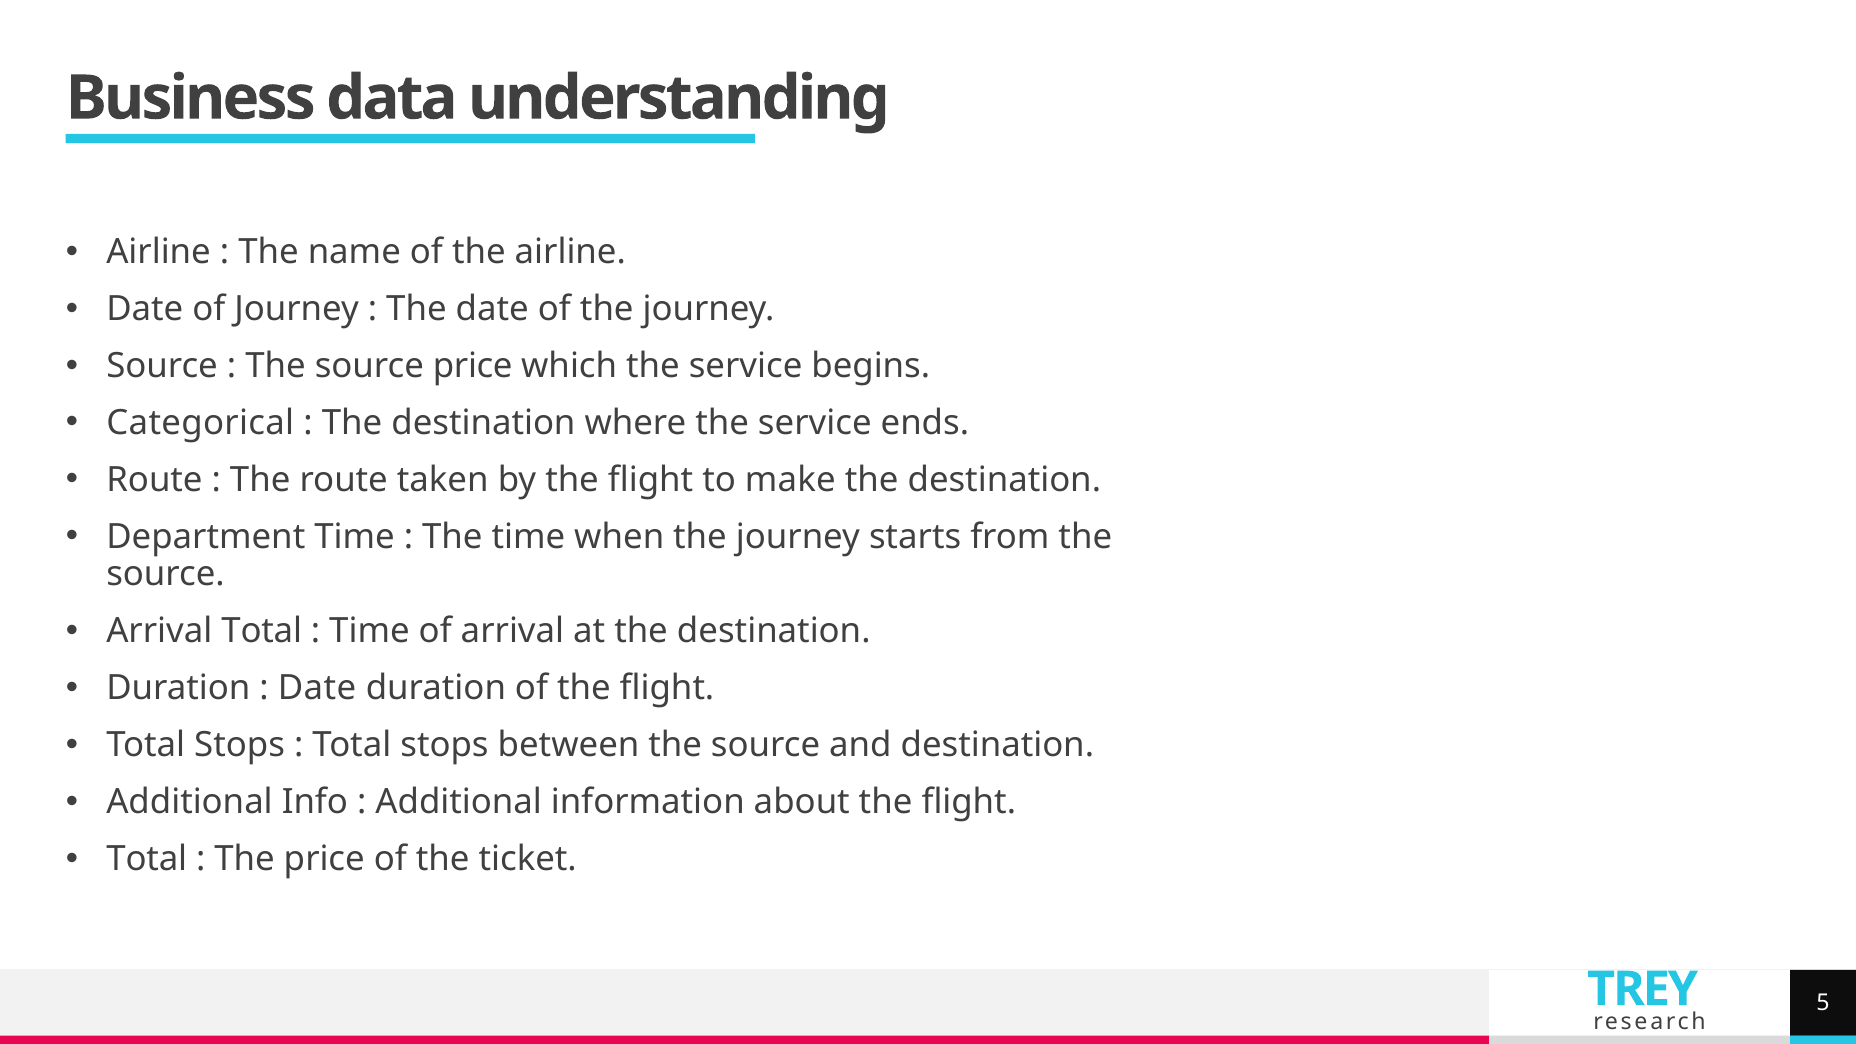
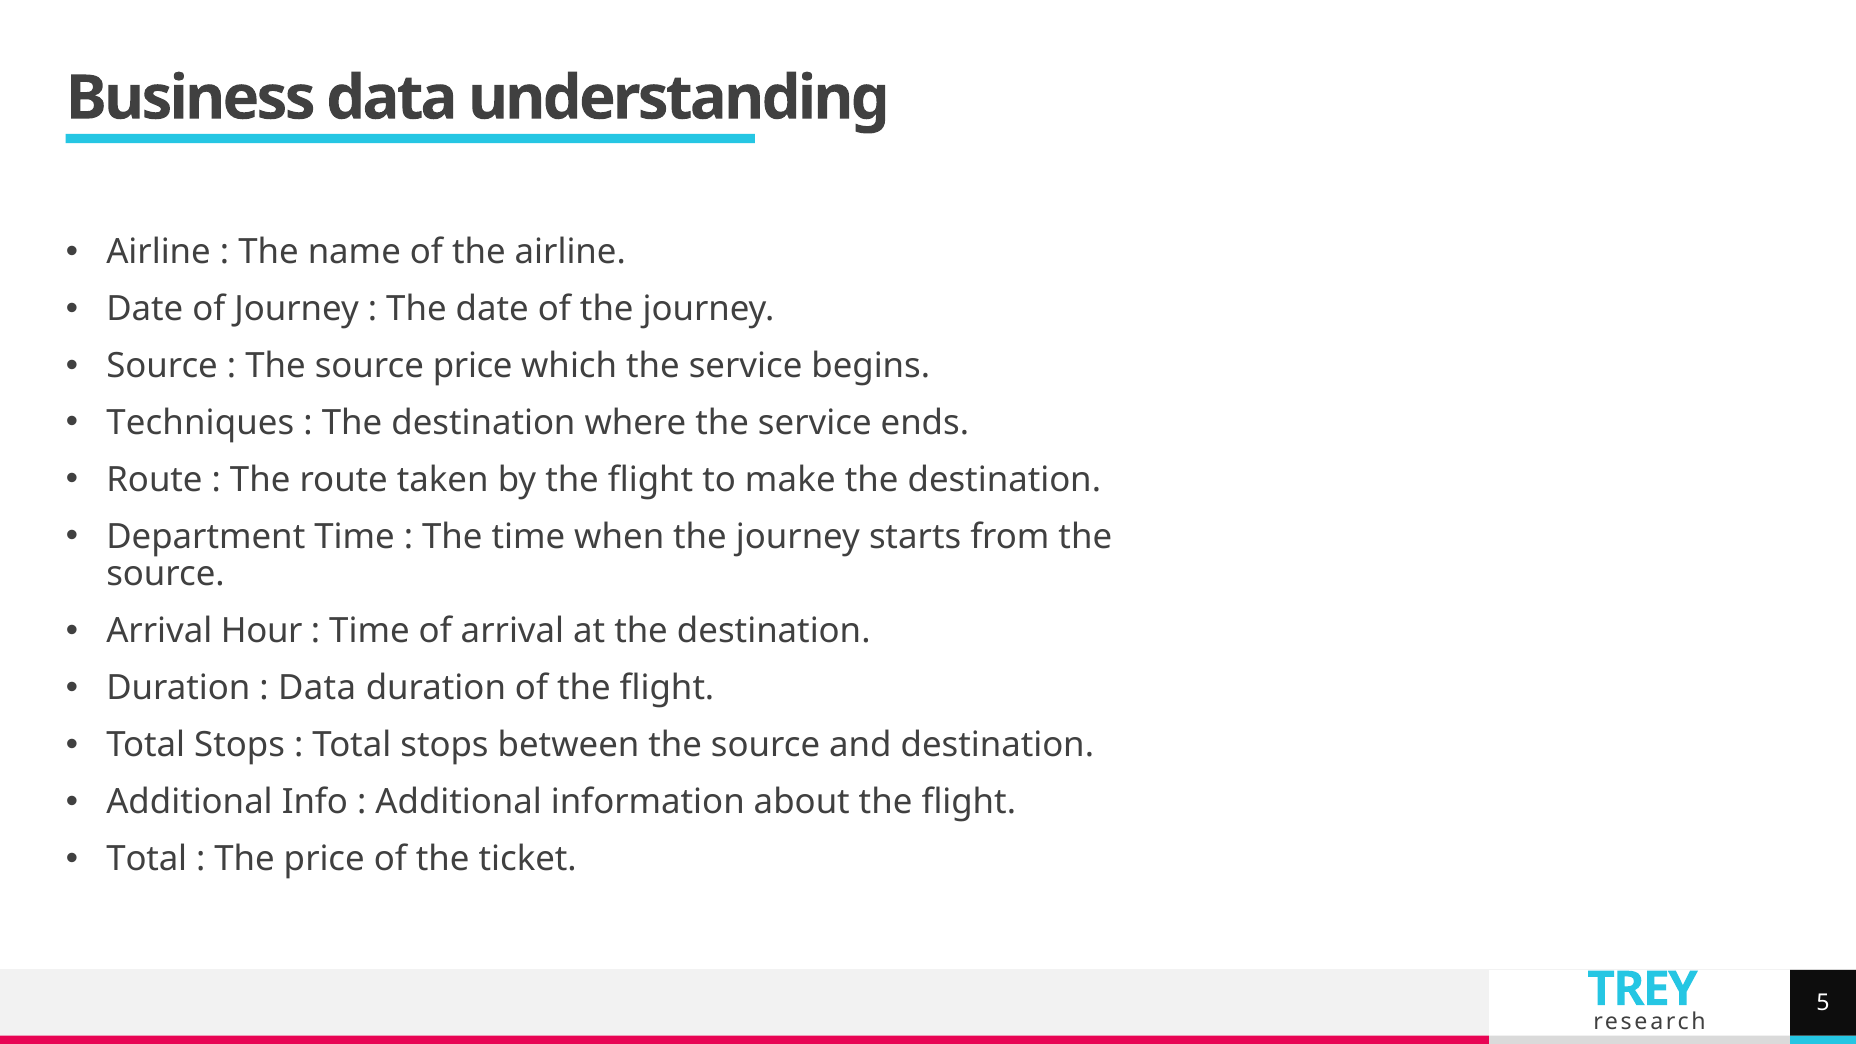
Categorical: Categorical -> Techniques
Arrival Total: Total -> Hour
Date at (317, 688): Date -> Data
